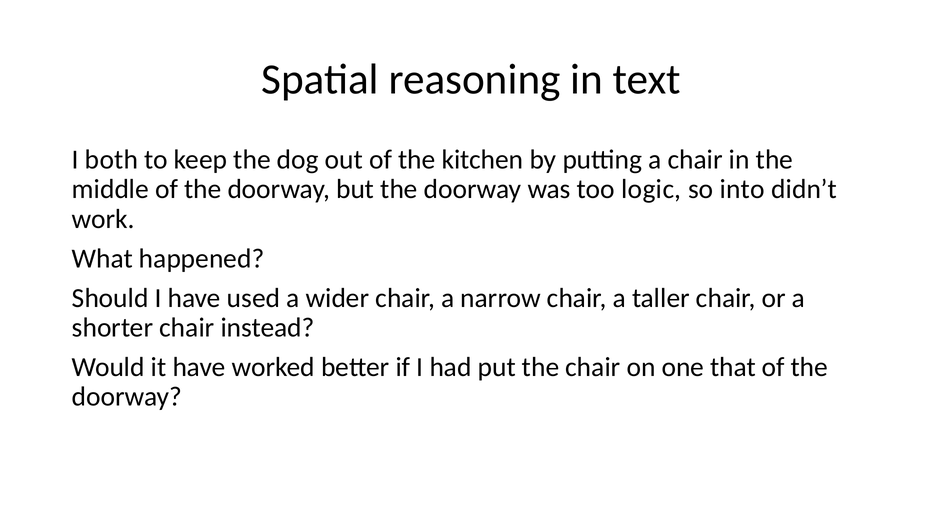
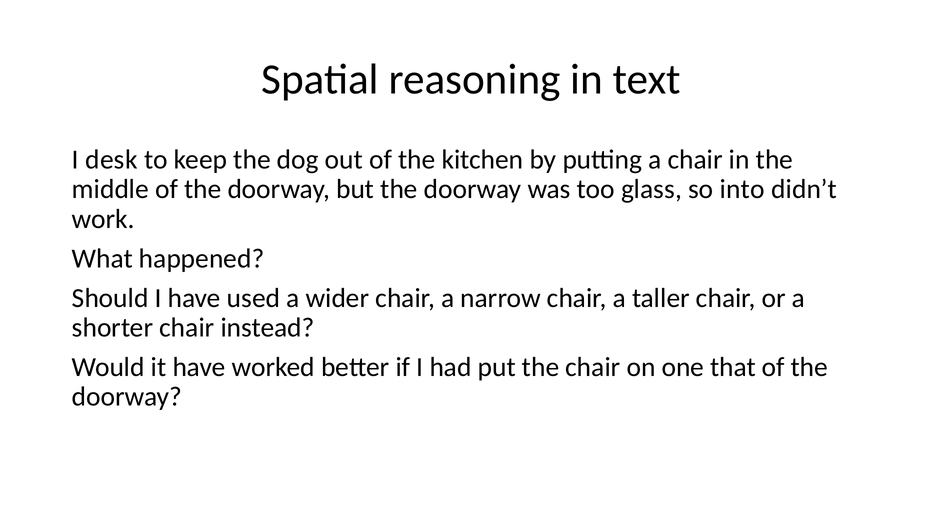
both: both -> desk
logic: logic -> glass
